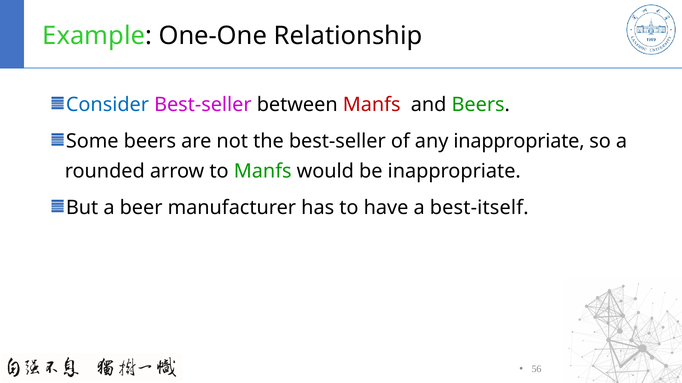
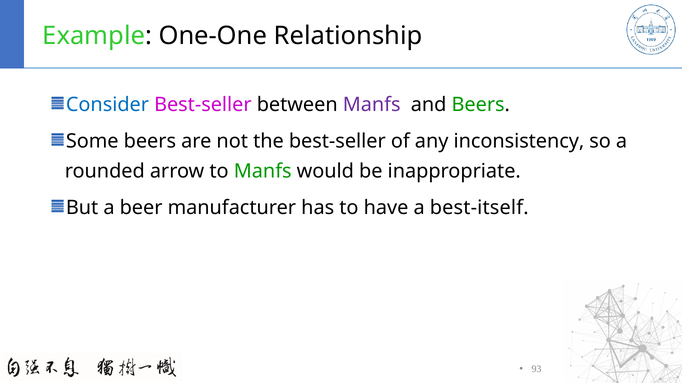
Manfs at (372, 105) colour: red -> purple
any inappropriate: inappropriate -> inconsistency
56: 56 -> 93
